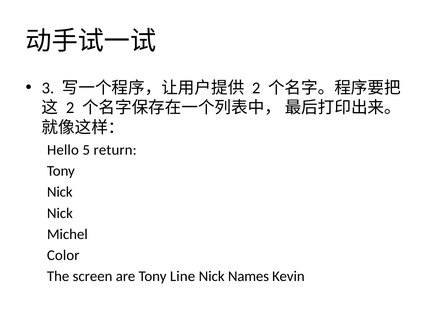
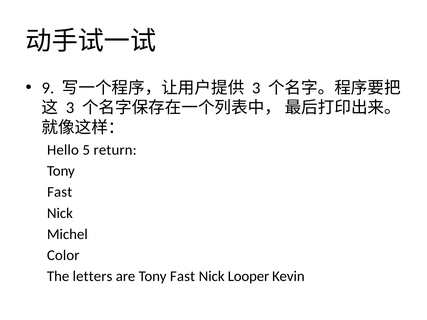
3: 3 -> 9
2 at (256, 88): 2 -> 3
2 at (70, 108): 2 -> 3
Nick at (60, 192): Nick -> Fast
screen: screen -> letters
are Tony Line: Line -> Fast
Names: Names -> Looper
